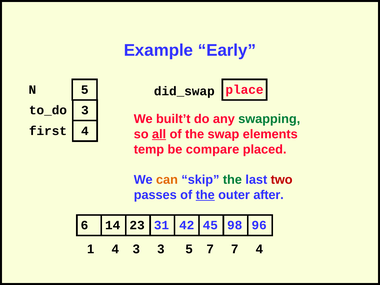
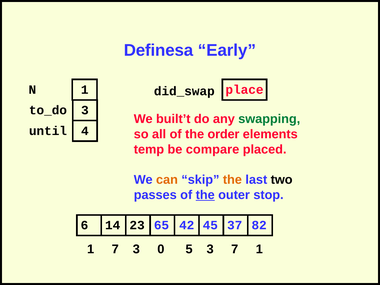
Example: Example -> Definesa
N 5: 5 -> 1
first: first -> until
all underline: present -> none
swap: swap -> order
the at (232, 180) colour: green -> orange
two colour: red -> black
after: after -> stop
31: 31 -> 65
98: 98 -> 37
96: 96 -> 82
1 4: 4 -> 7
3 3: 3 -> 0
5 7: 7 -> 3
7 4: 4 -> 1
